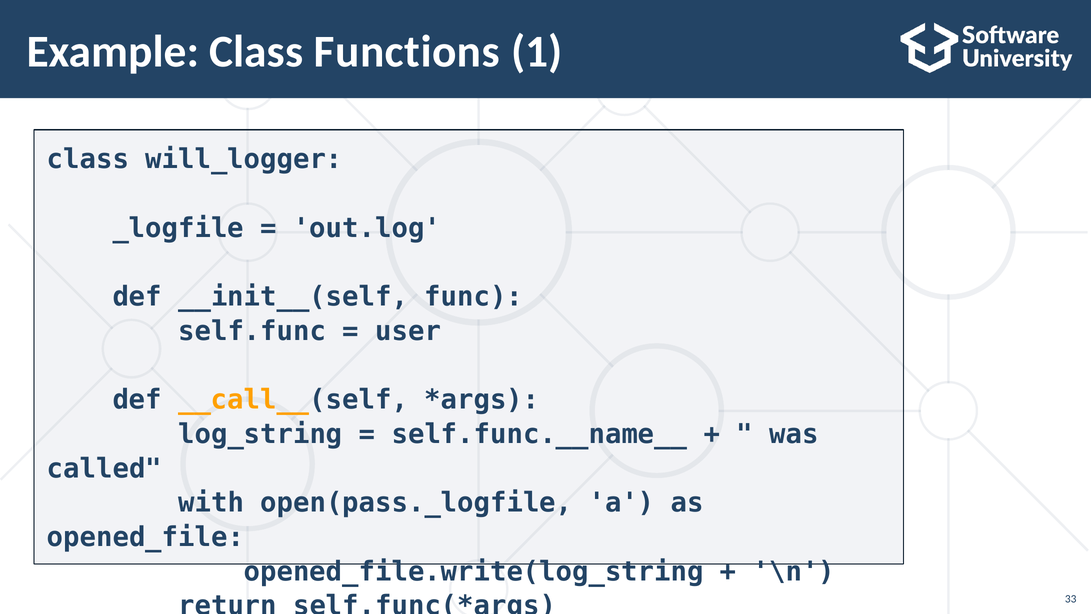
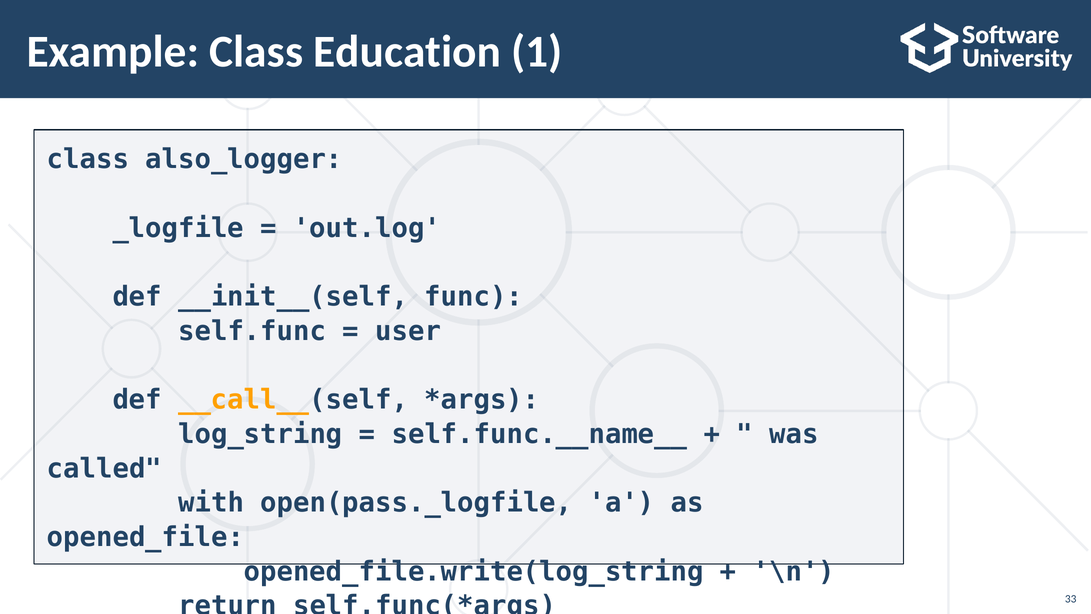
Functions: Functions -> Education
will_logger: will_logger -> also_logger
